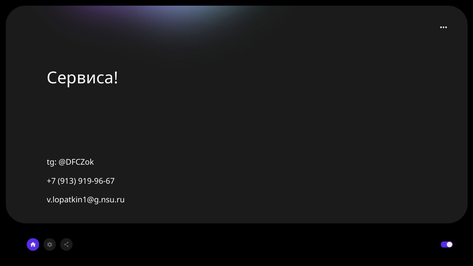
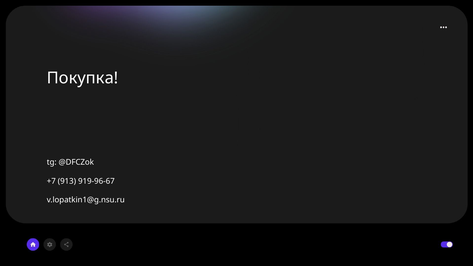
Сервиса: Сервиса -> Покупка
